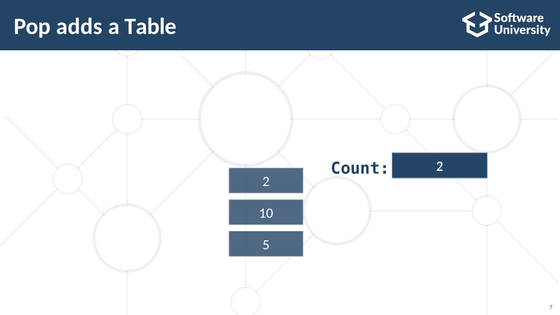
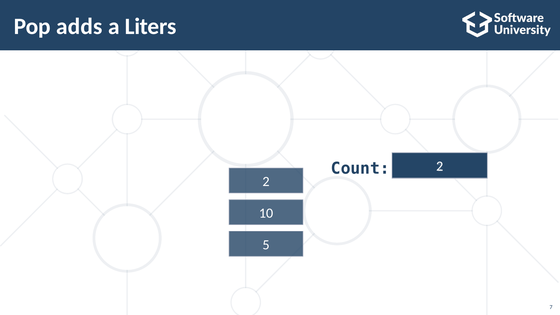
Table: Table -> Liters
